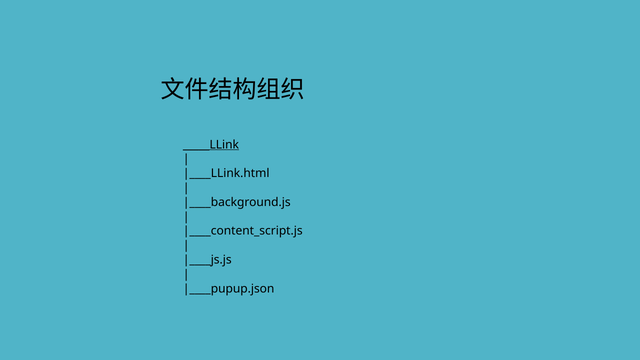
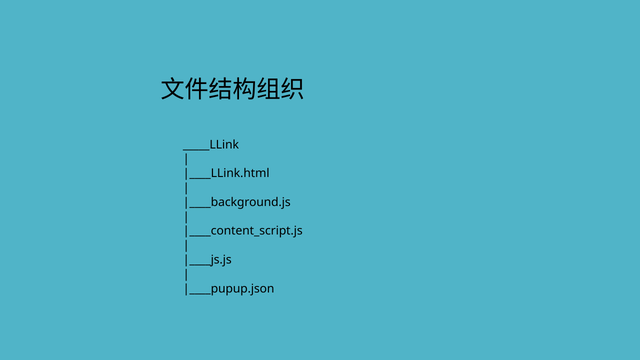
_____LLink underline: present -> none
